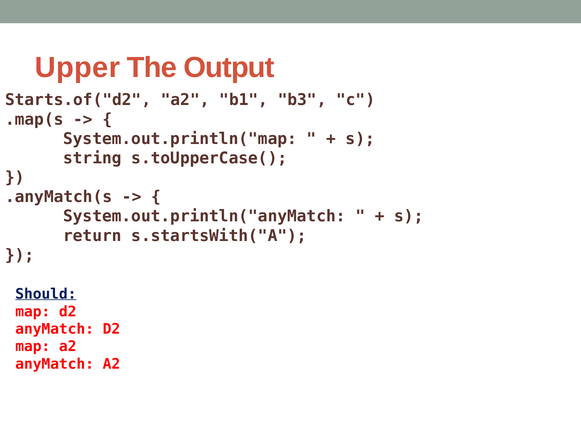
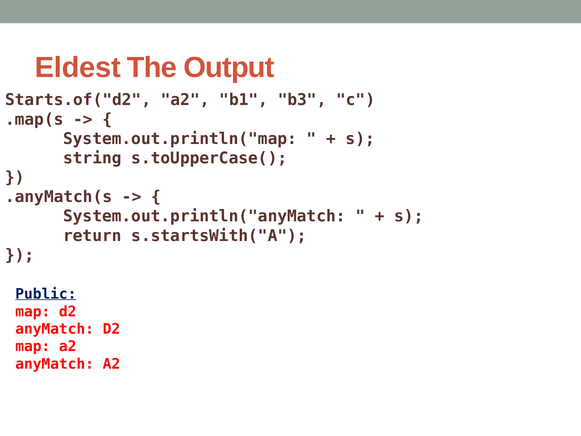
Upper: Upper -> Eldest
Should: Should -> Public
